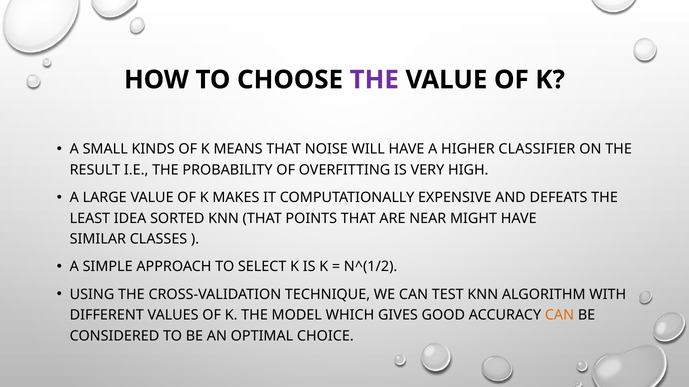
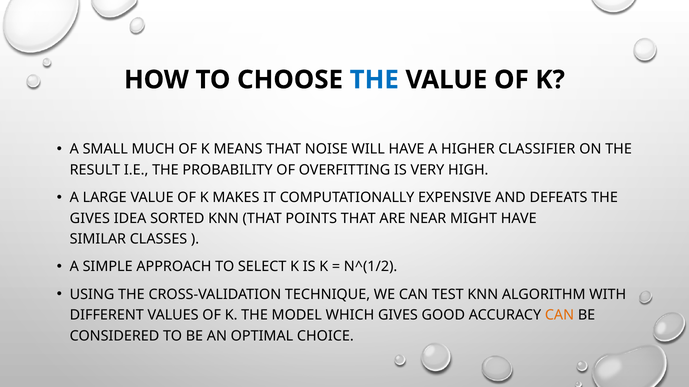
THE at (374, 80) colour: purple -> blue
KINDS: KINDS -> MUCH
LEAST at (90, 219): LEAST -> GIVES
